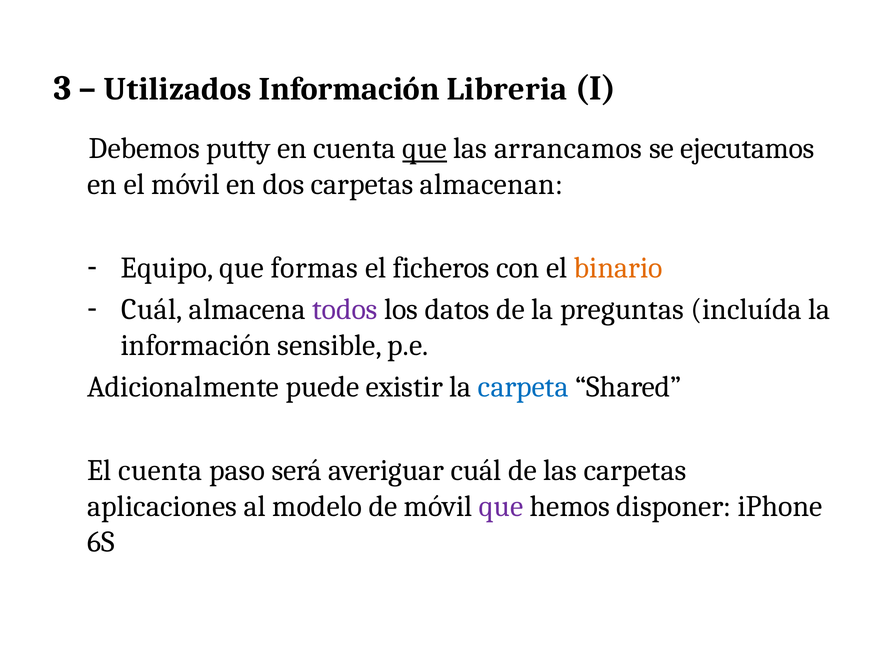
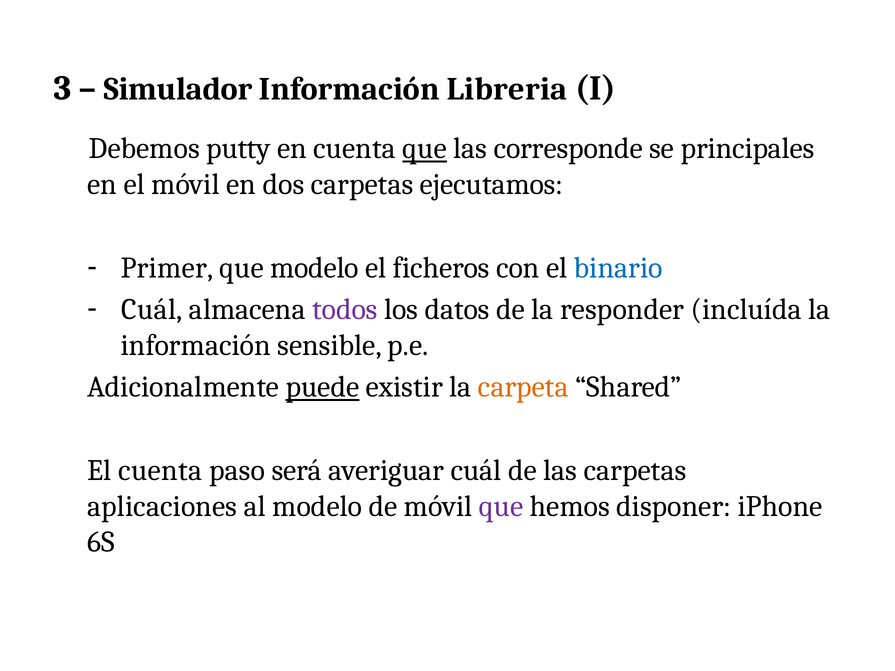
Utilizados: Utilizados -> Simulador
arrancamos: arrancamos -> corresponde
ejecutamos: ejecutamos -> principales
almacenan: almacenan -> ejecutamos
Equipo: Equipo -> Primer
que formas: formas -> modelo
binario colour: orange -> blue
preguntas: preguntas -> responder
puede underline: none -> present
carpeta colour: blue -> orange
